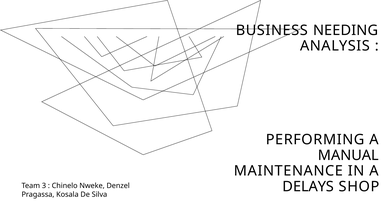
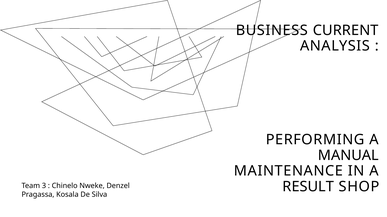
NEEDING: NEEDING -> CURRENT
DELAYS: DELAYS -> RESULT
